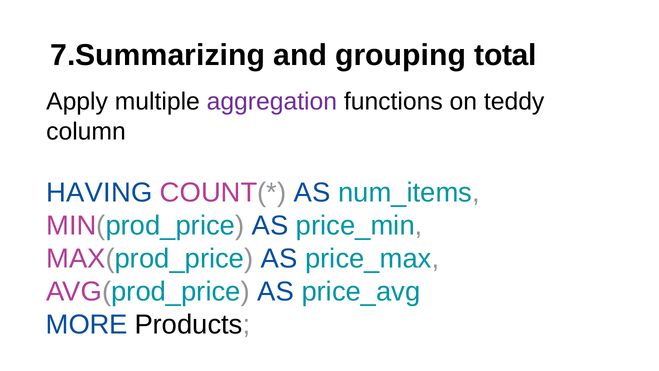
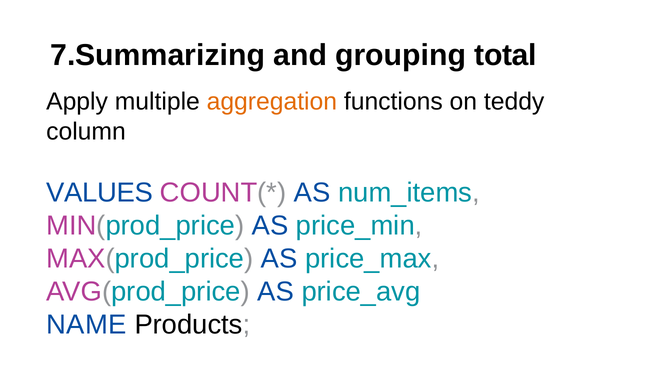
aggregation colour: purple -> orange
HAVING: HAVING -> VALUES
MORE: MORE -> NAME
